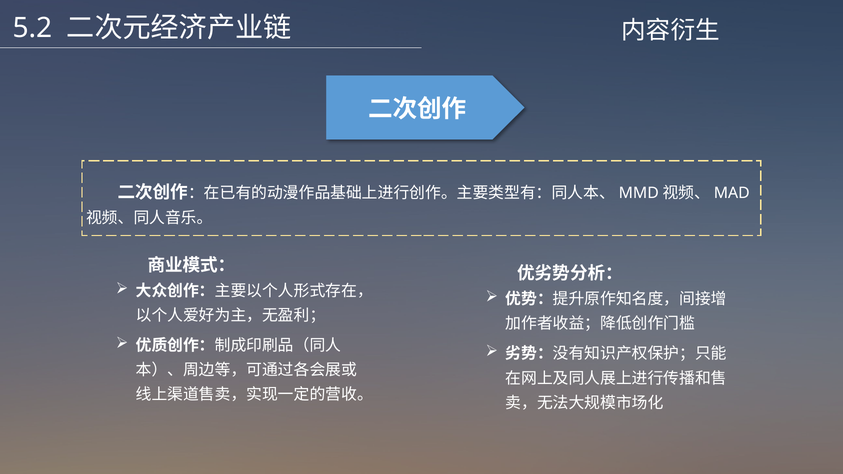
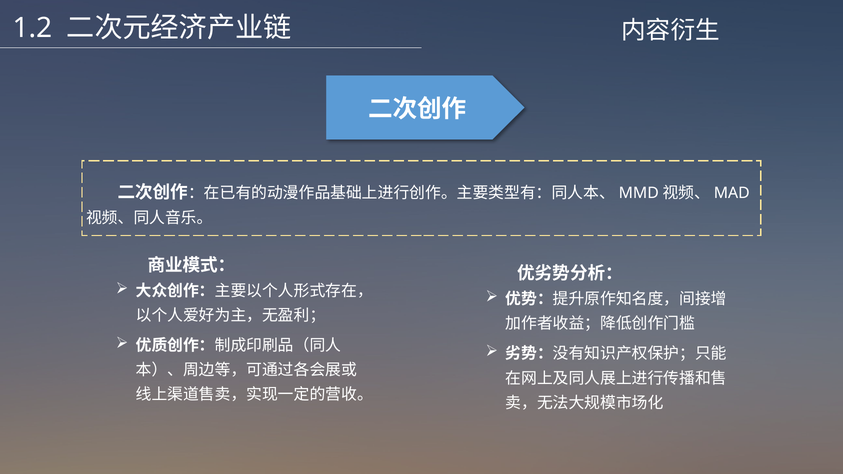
5.2: 5.2 -> 1.2
